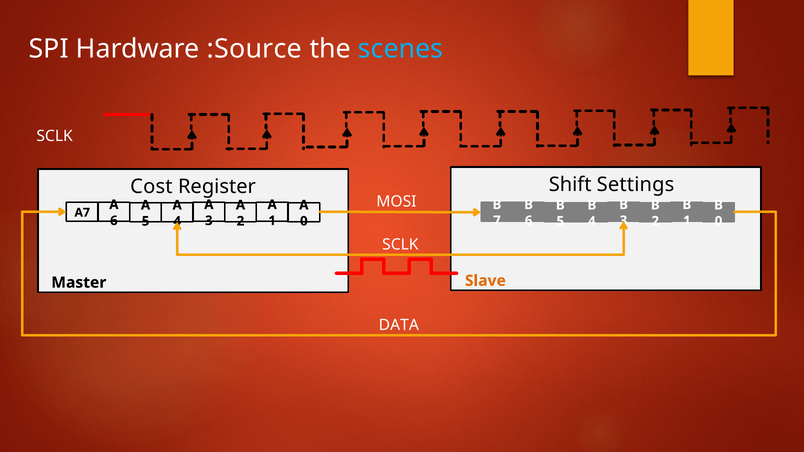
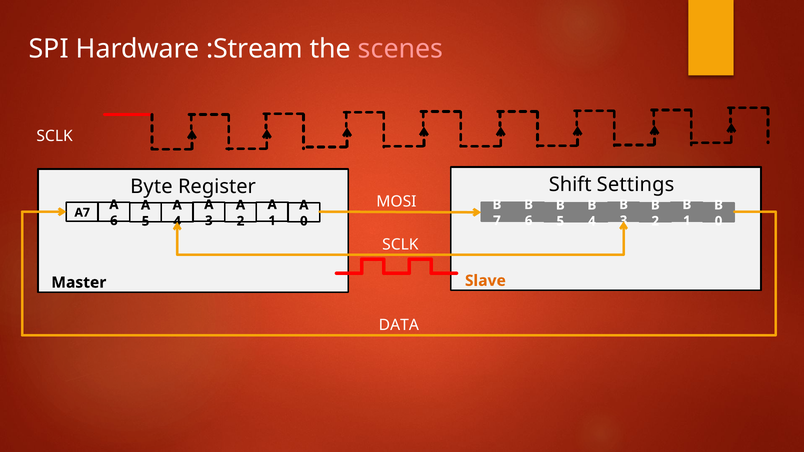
:Source: :Source -> :Stream
scenes colour: light blue -> pink
Cost: Cost -> Byte
